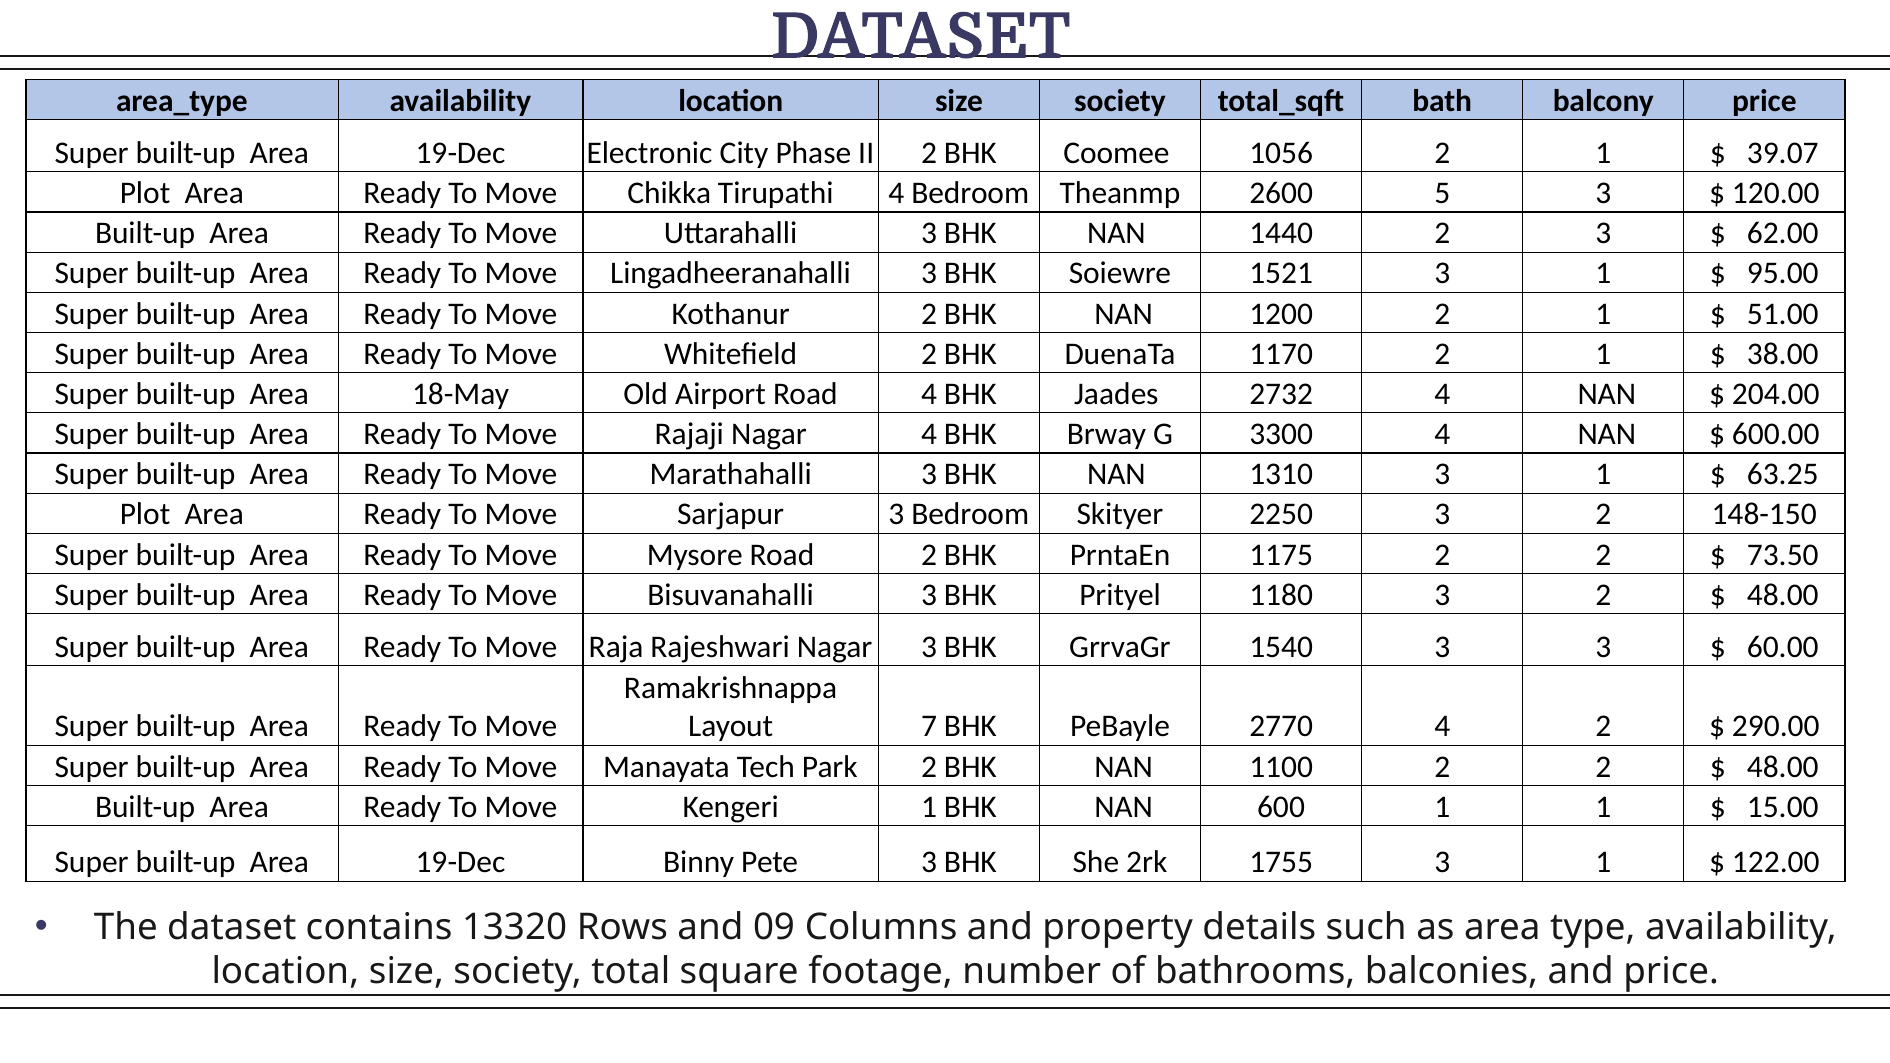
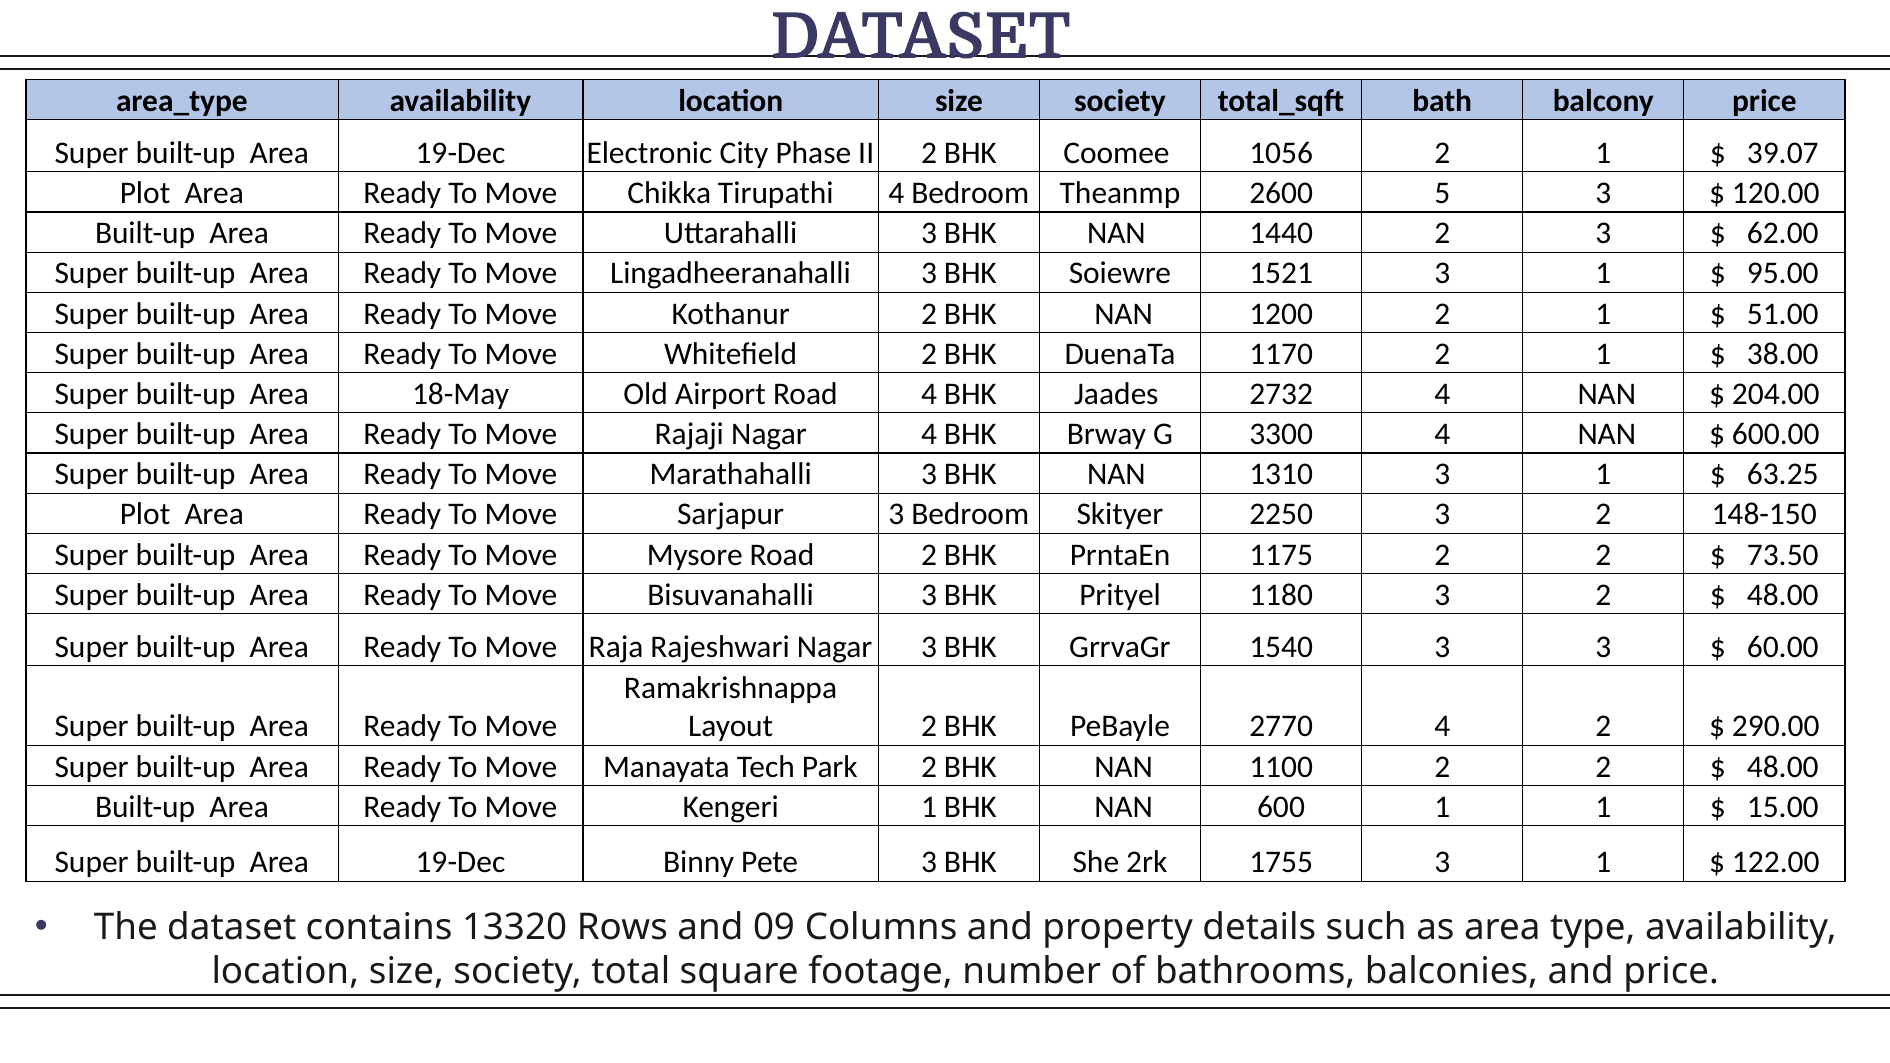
Layout 7: 7 -> 2
